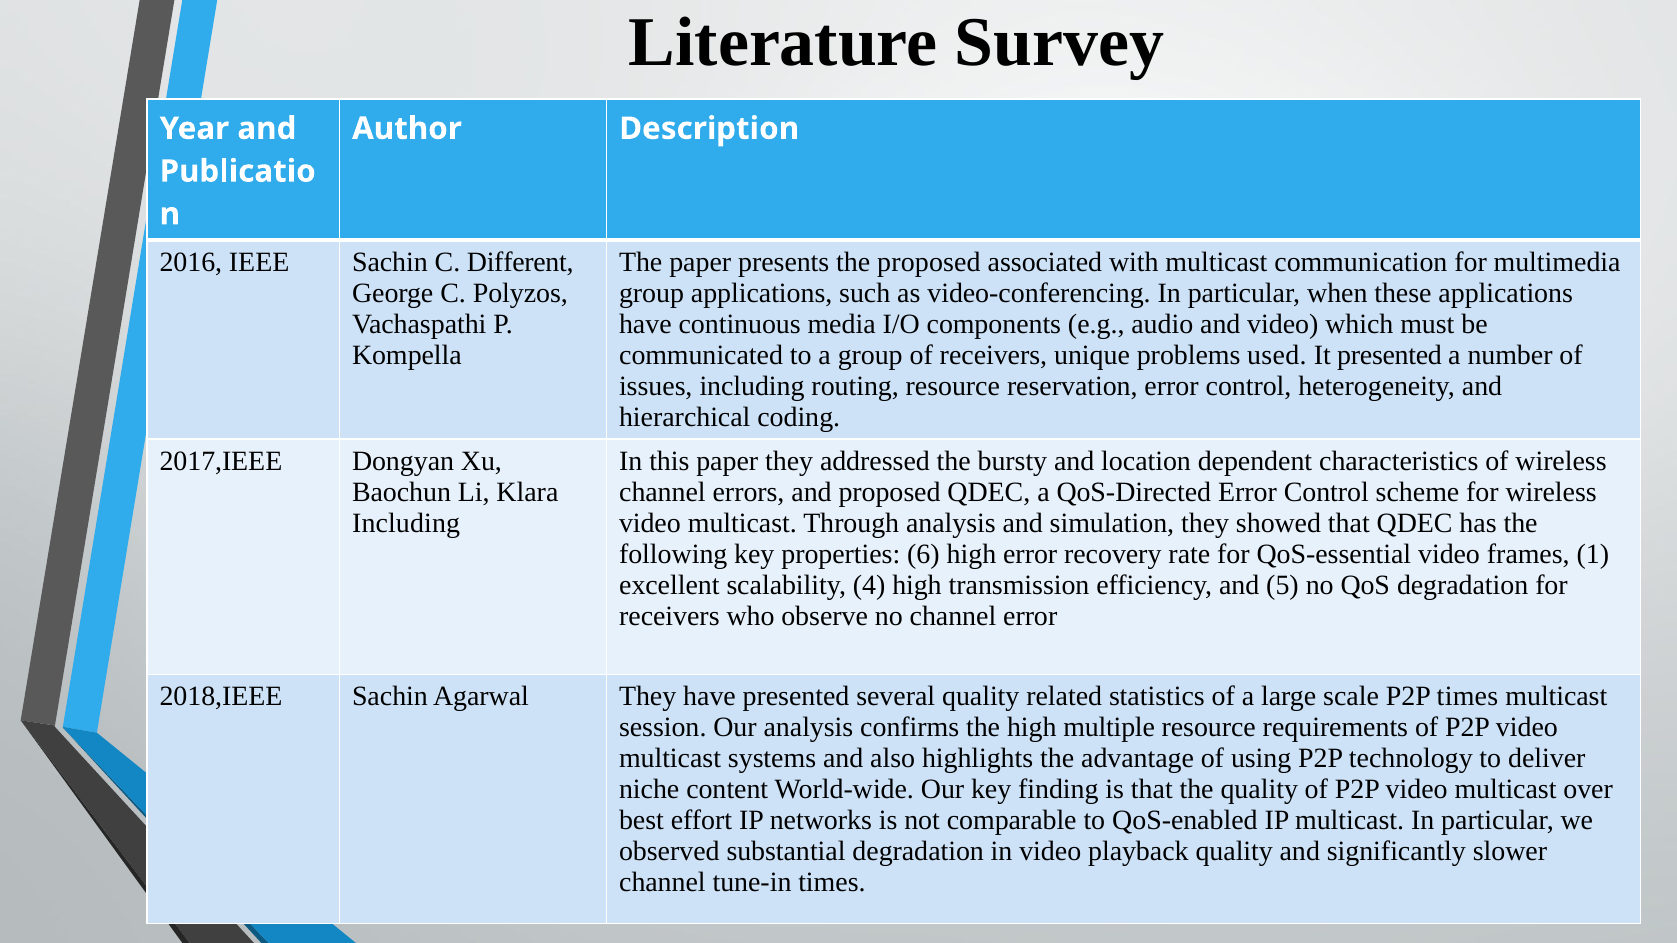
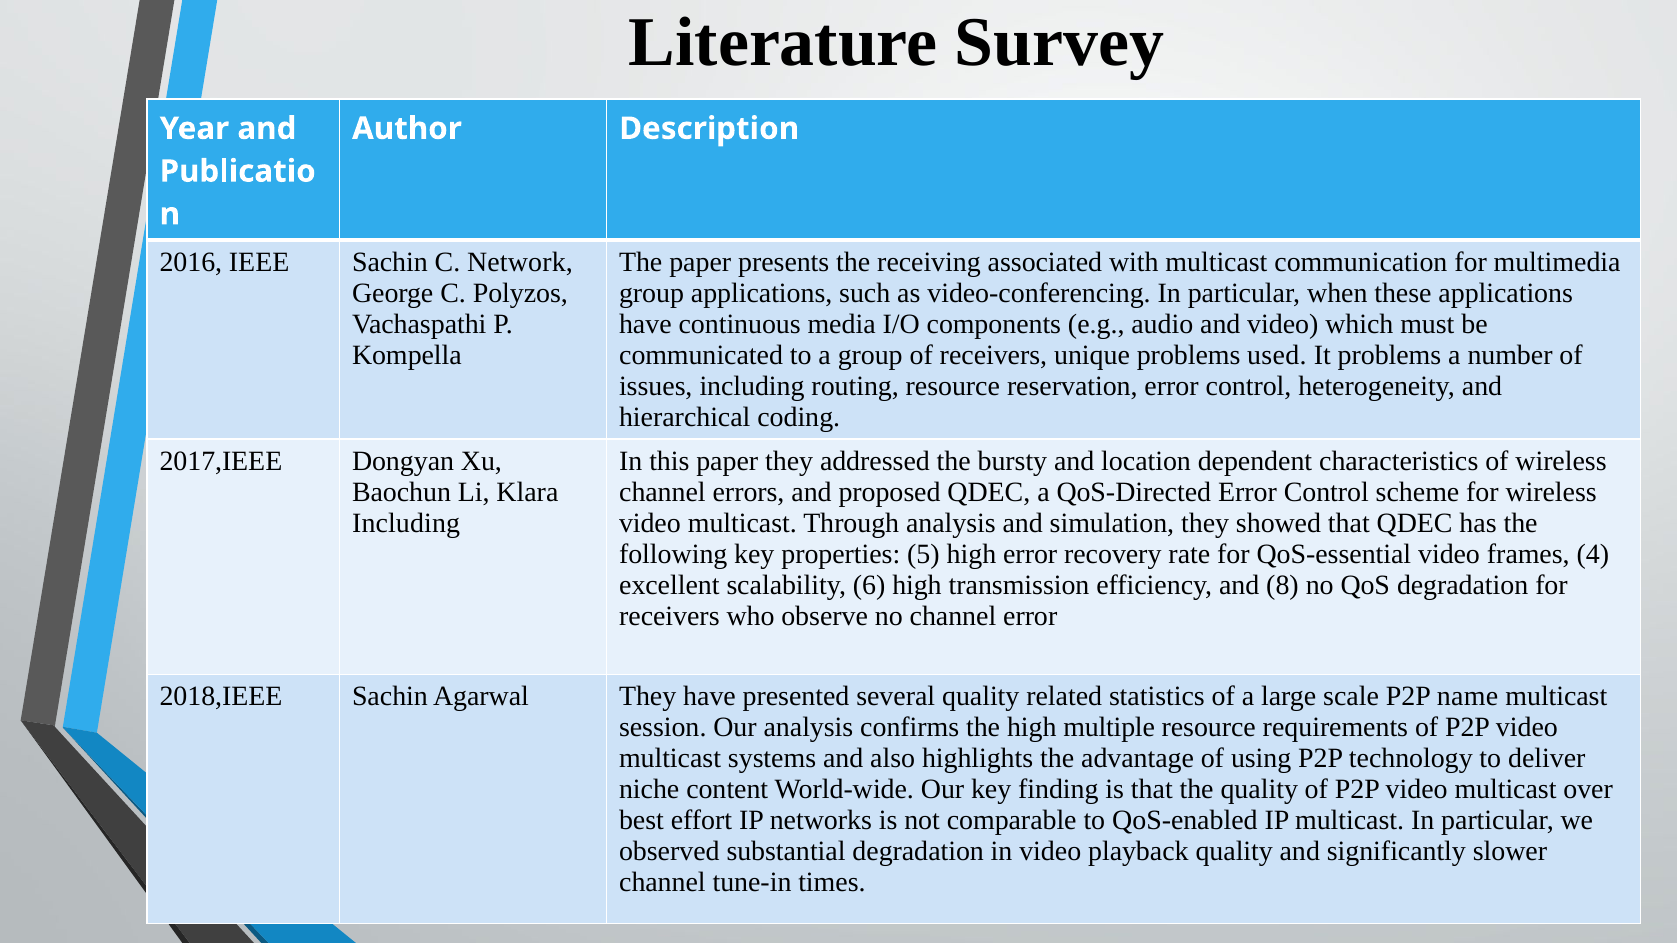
Different: Different -> Network
the proposed: proposed -> receiving
It presented: presented -> problems
6: 6 -> 5
1: 1 -> 4
4: 4 -> 6
5: 5 -> 8
P2P times: times -> name
